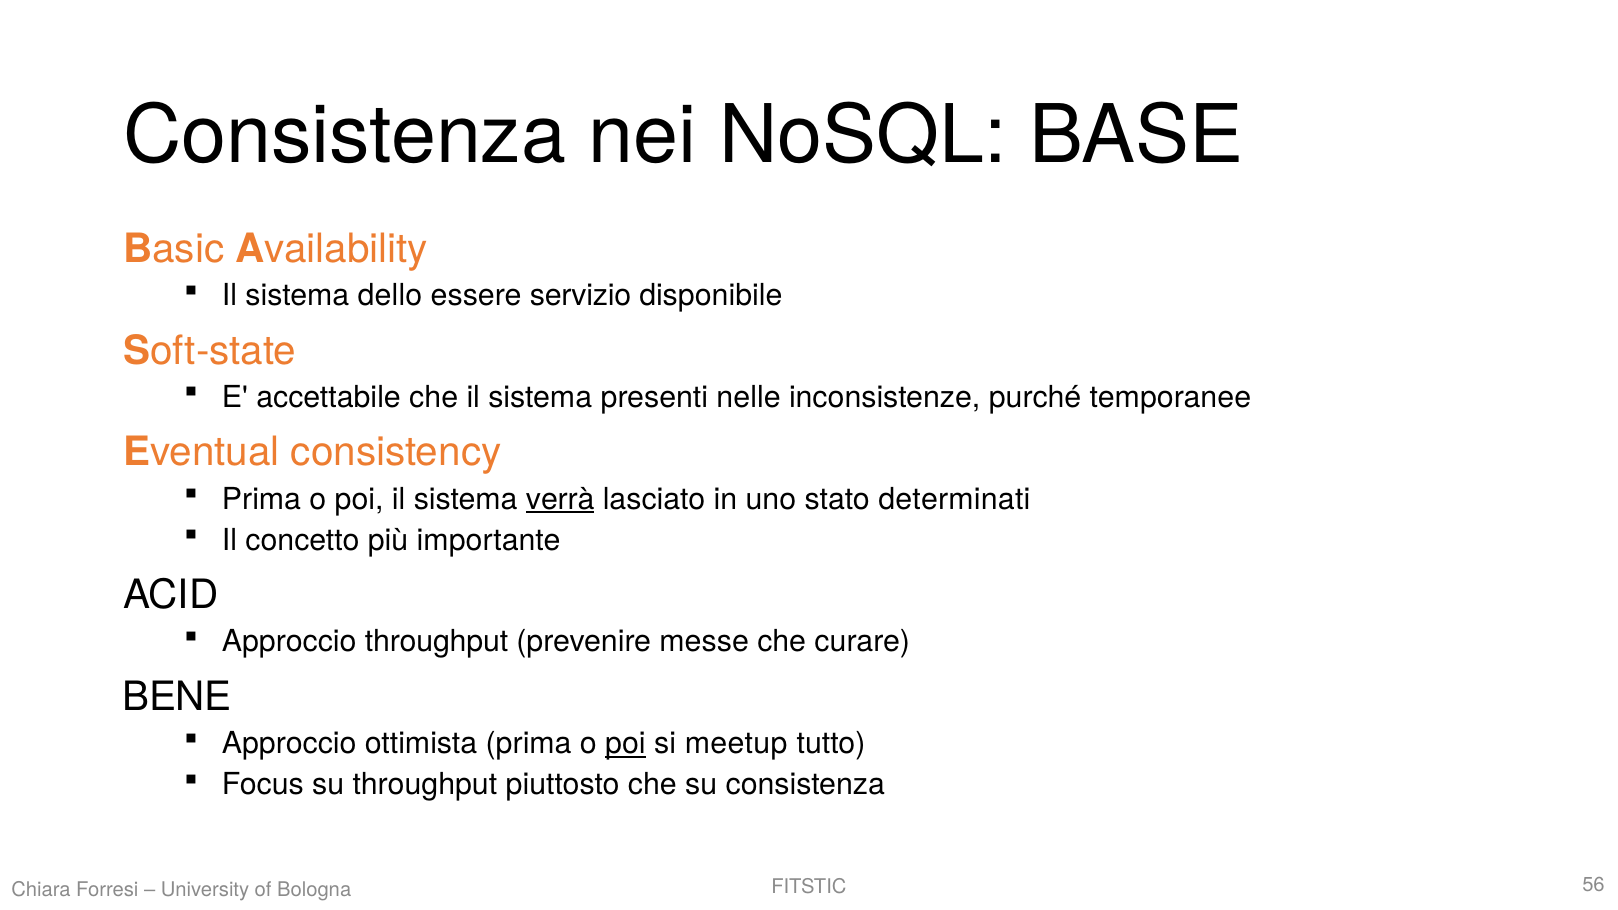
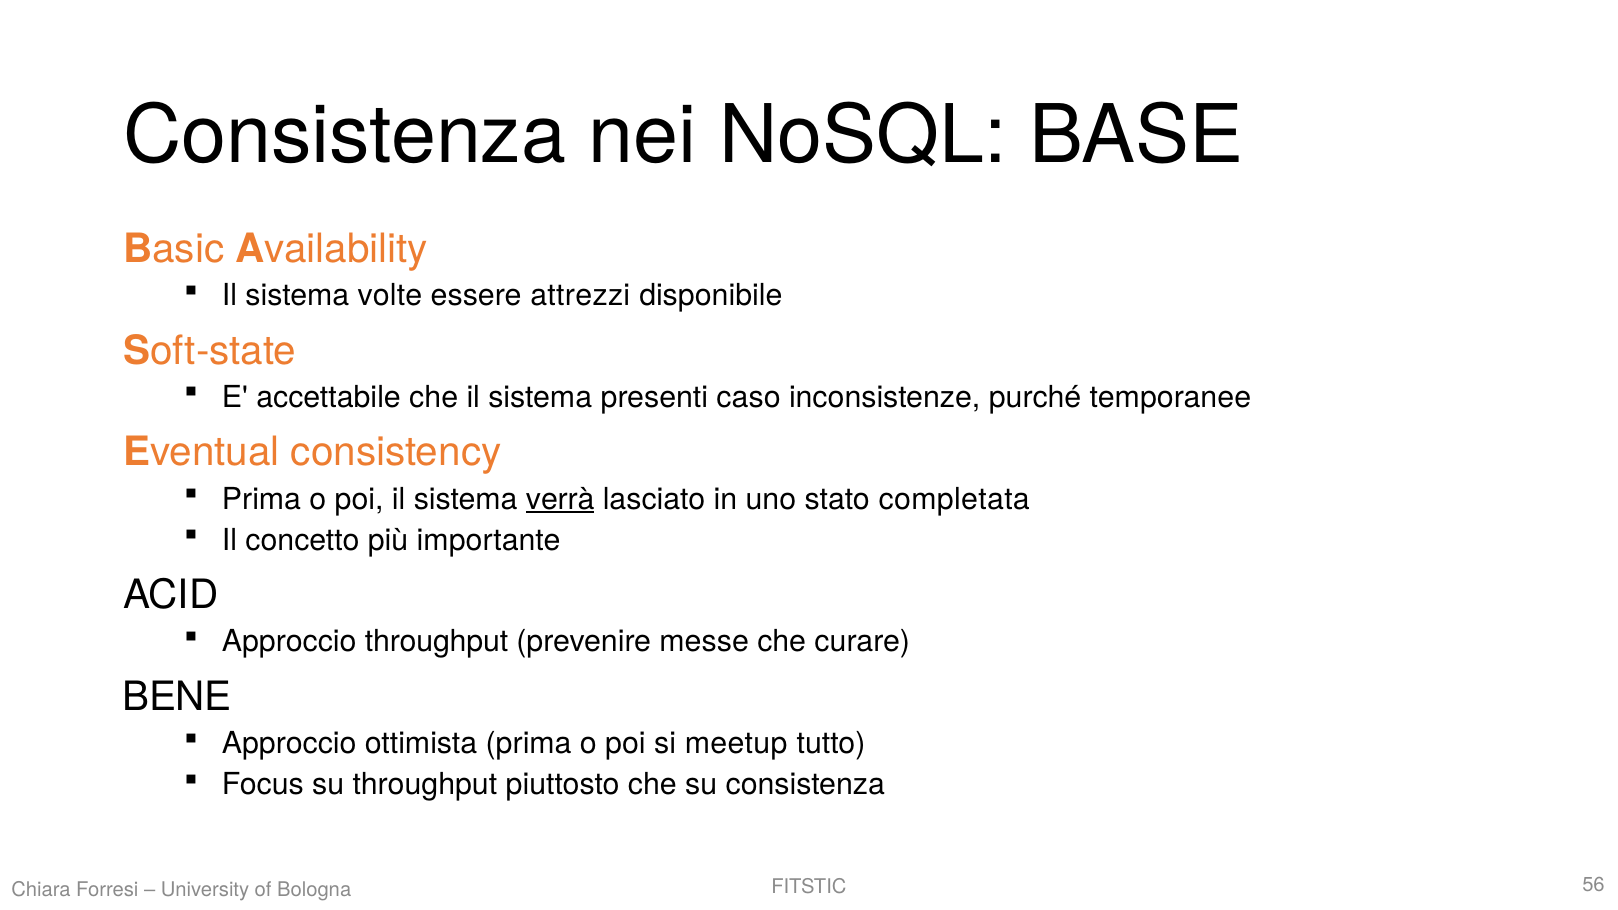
dello: dello -> volte
servizio: servizio -> attrezzi
nelle: nelle -> caso
determinati: determinati -> completata
poi at (625, 744) underline: present -> none
